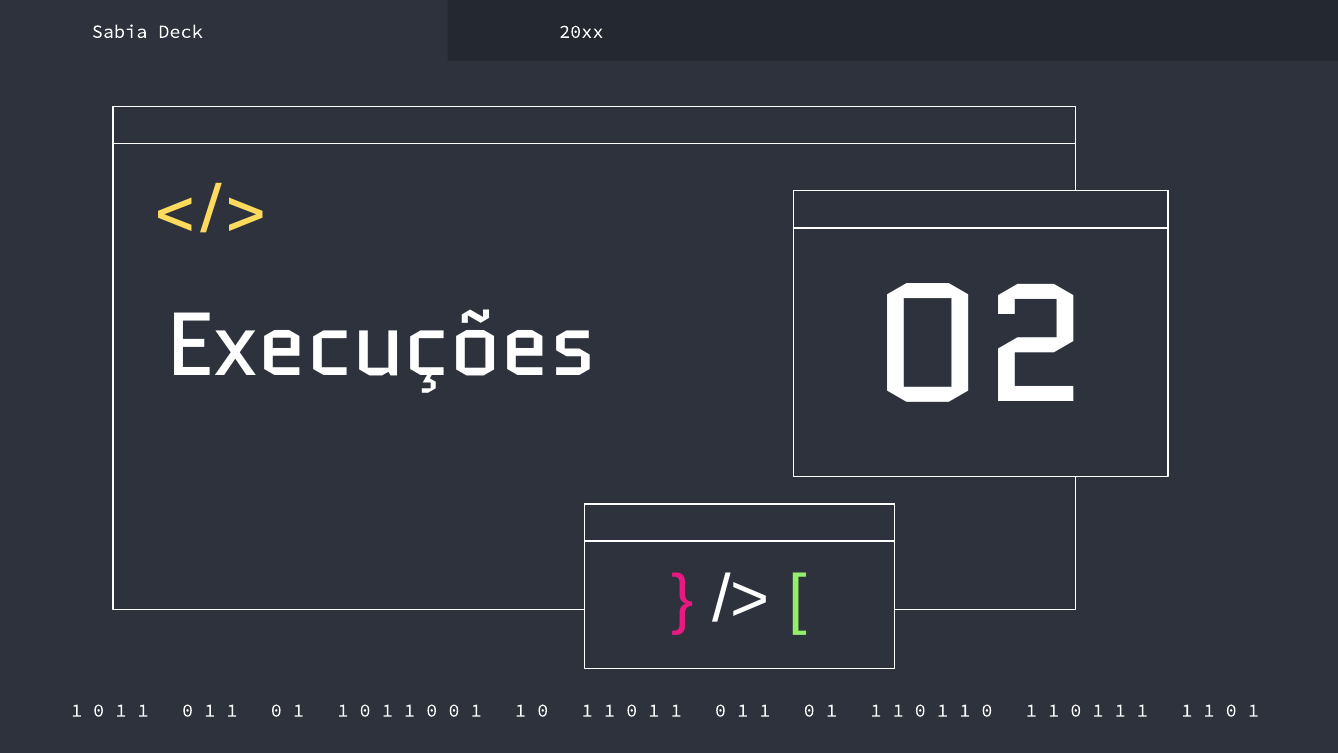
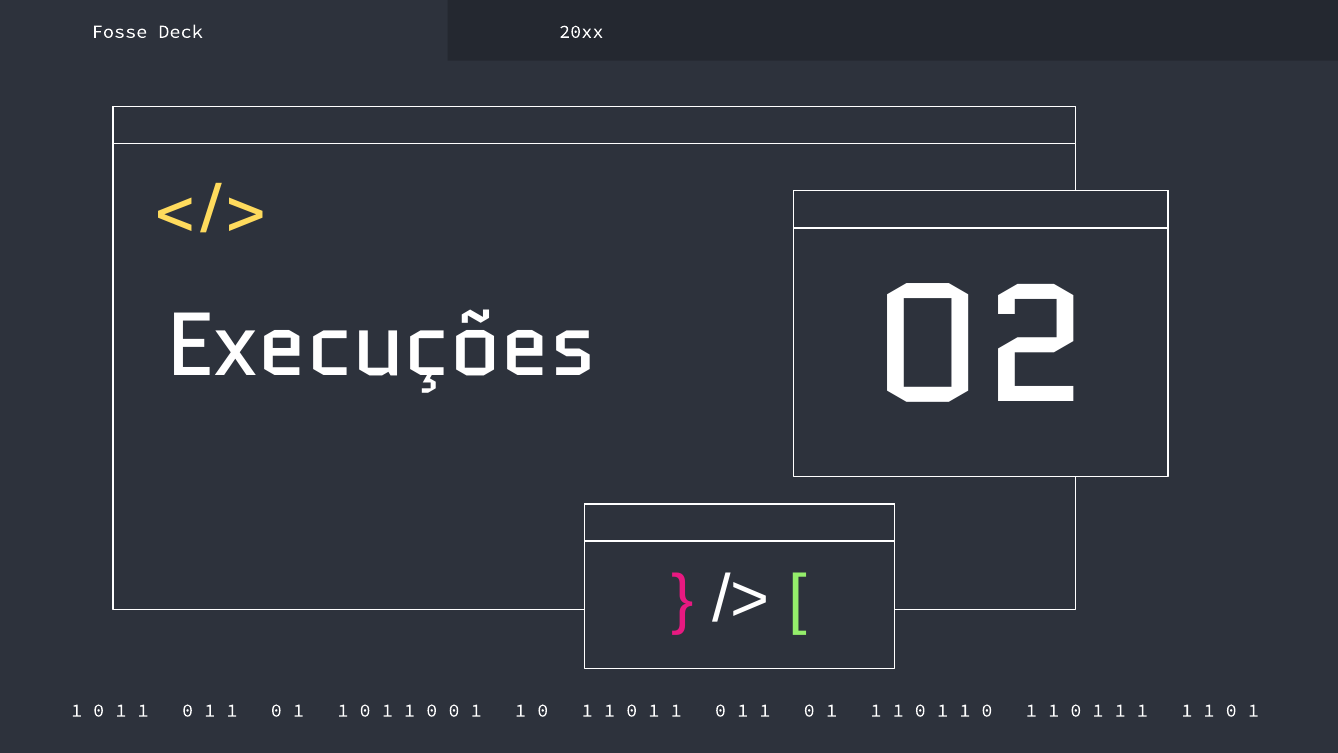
Sabia: Sabia -> Fosse
